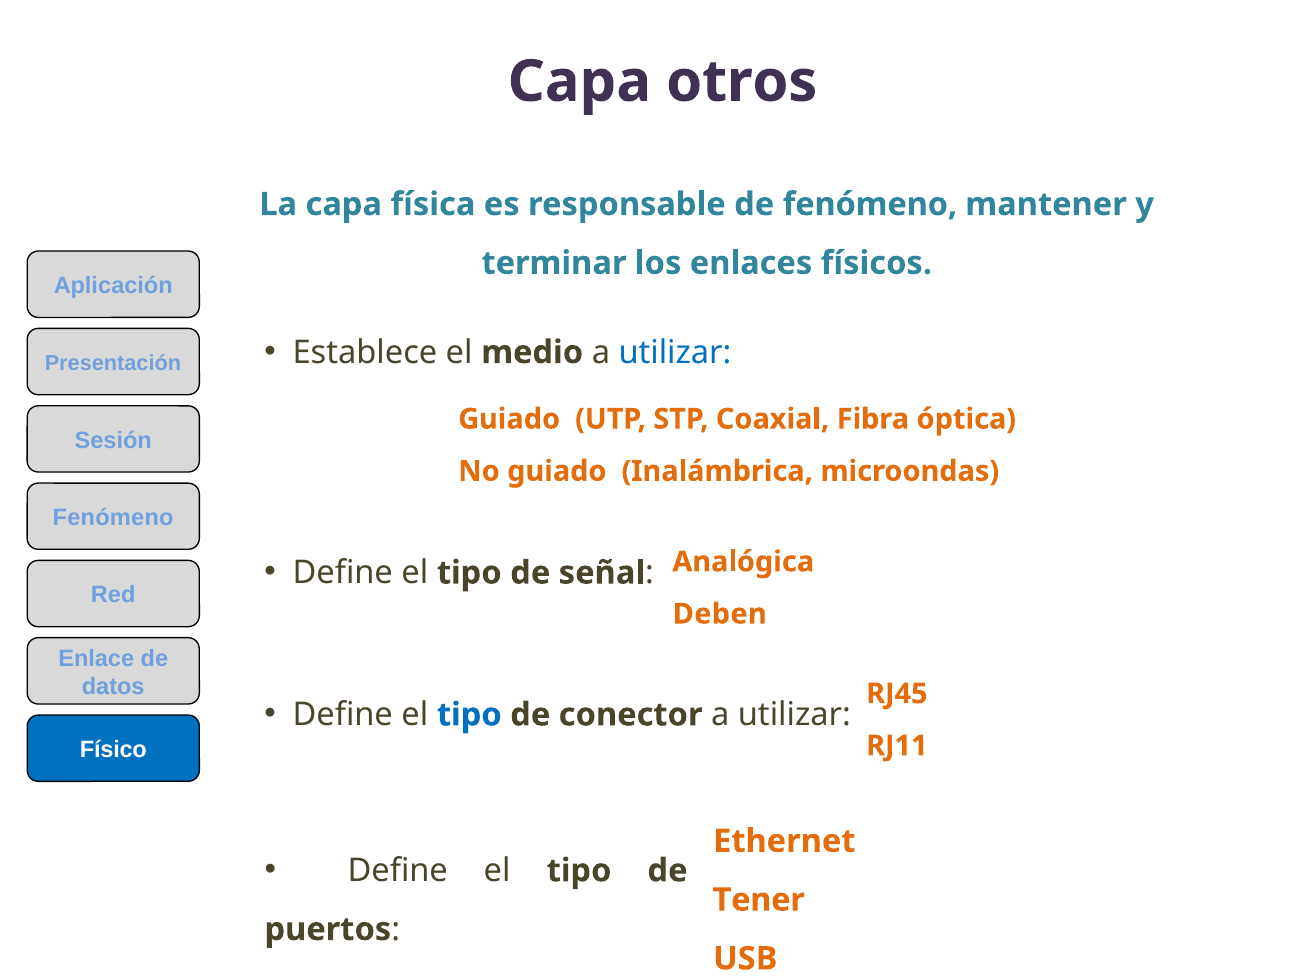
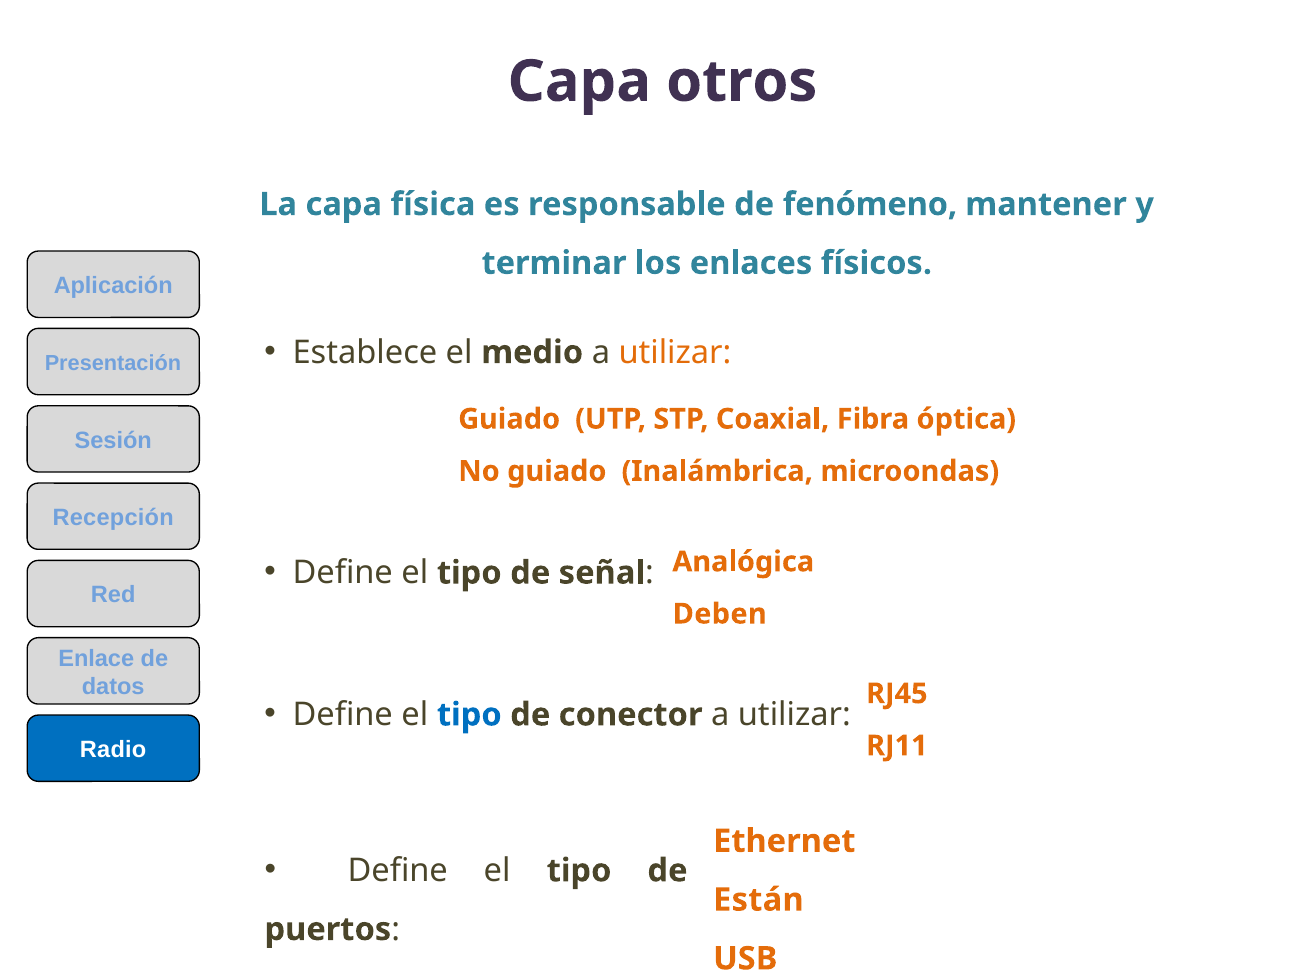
utilizar at (675, 352) colour: blue -> orange
Fenómeno at (113, 518): Fenómeno -> Recepción
Físico: Físico -> Radio
Tener: Tener -> Están
